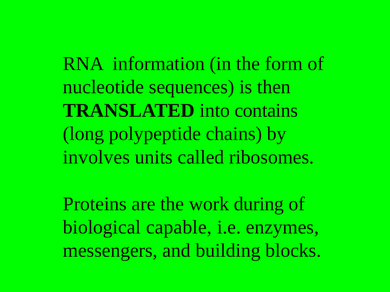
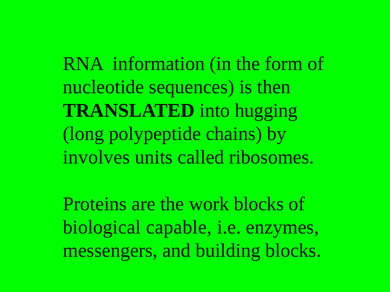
contains: contains -> hugging
work during: during -> blocks
